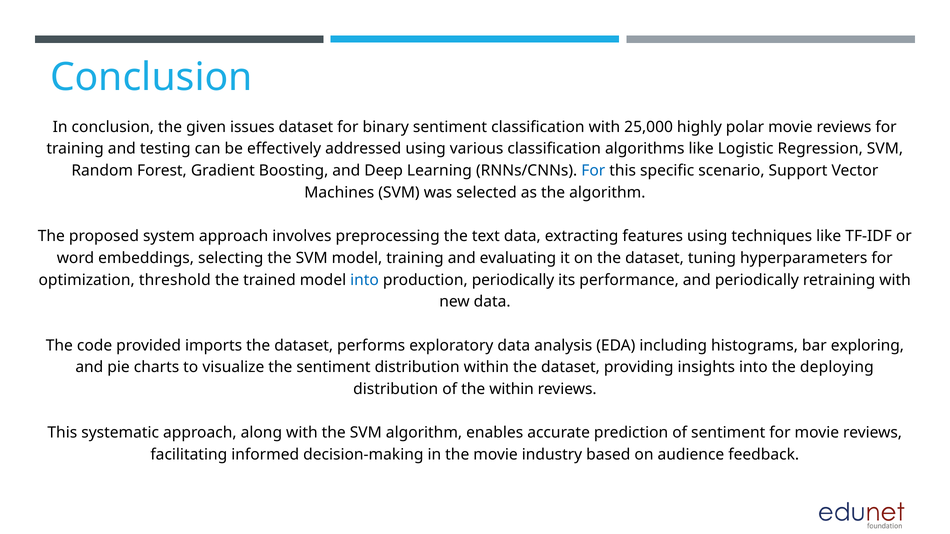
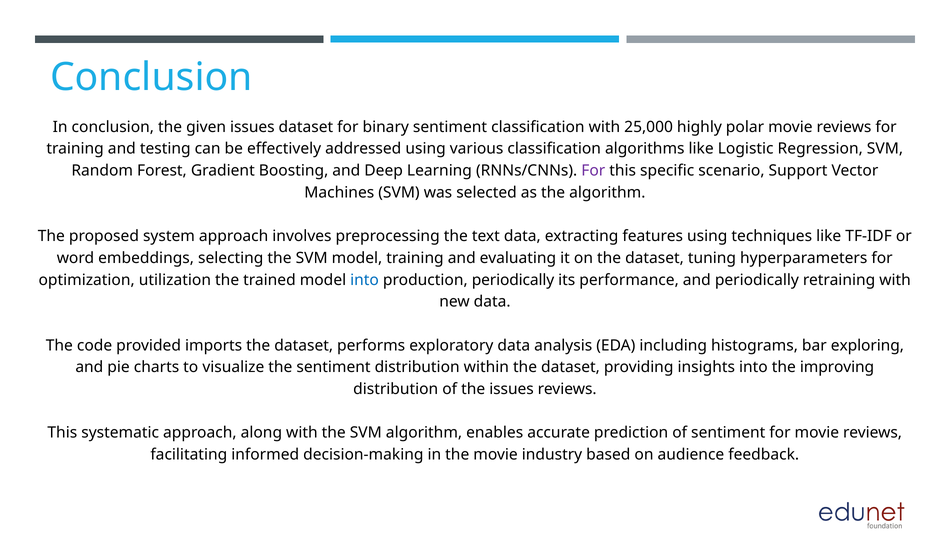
For at (593, 171) colour: blue -> purple
threshold: threshold -> utilization
deploying: deploying -> improving
the within: within -> issues
